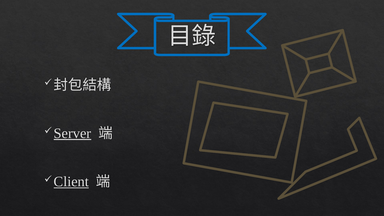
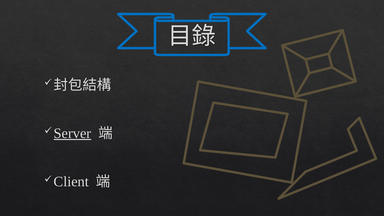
Client underline: present -> none
